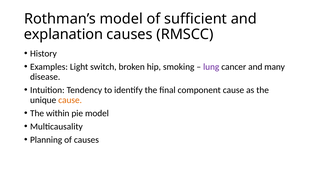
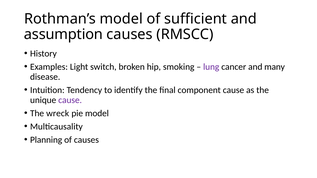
explanation: explanation -> assumption
cause at (70, 100) colour: orange -> purple
within: within -> wreck
